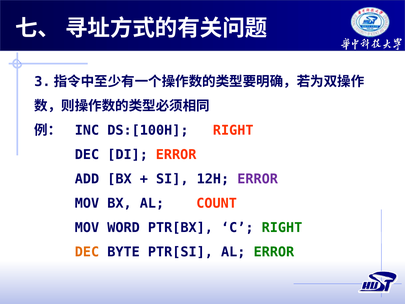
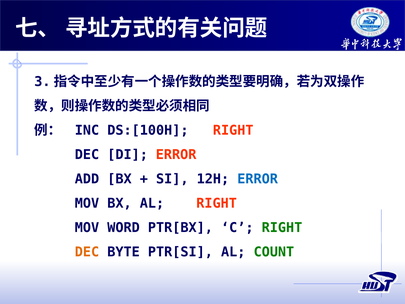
ERROR at (258, 179) colour: purple -> blue
AL COUNT: COUNT -> RIGHT
AL ERROR: ERROR -> COUNT
